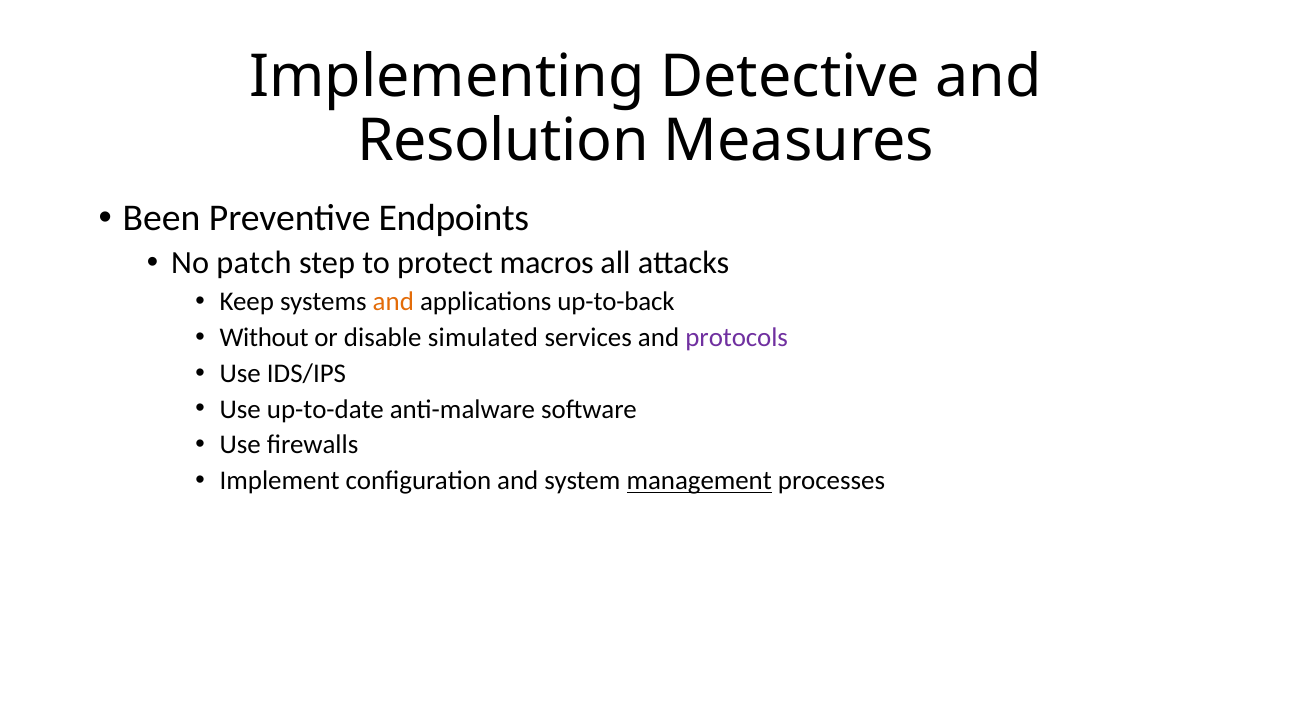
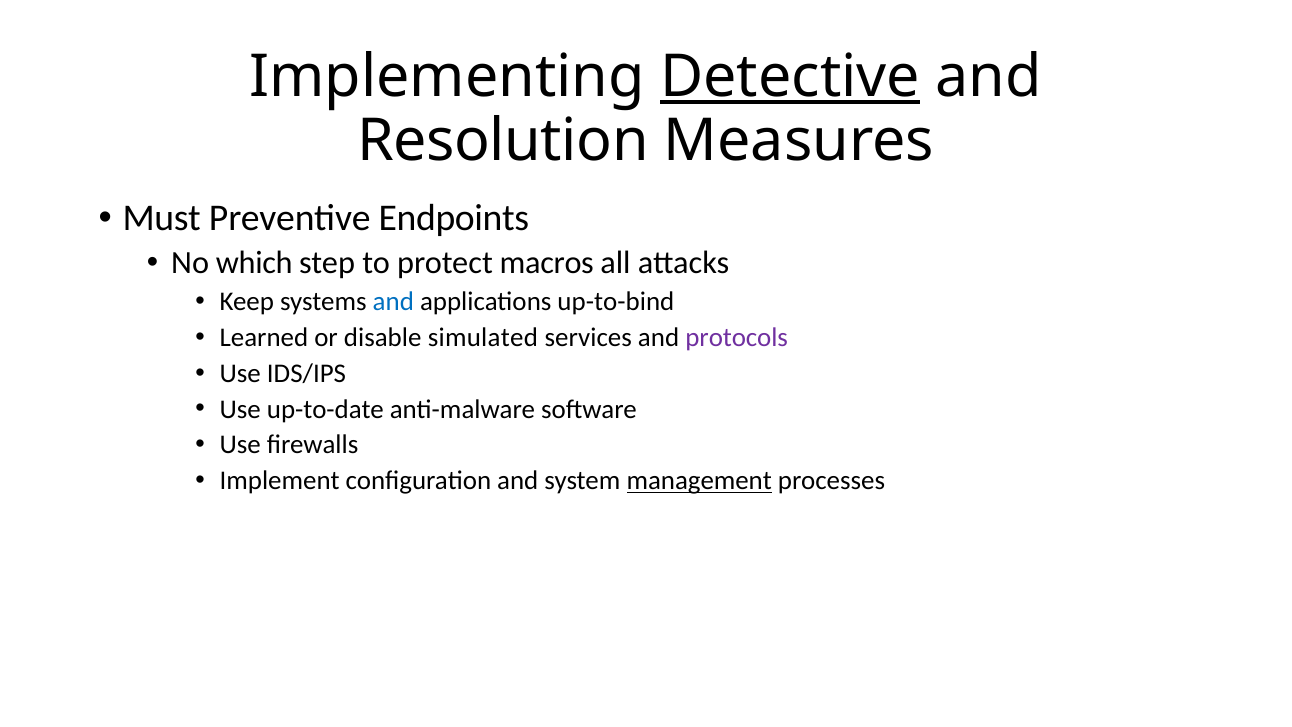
Detective underline: none -> present
Been: Been -> Must
patch: patch -> which
and at (393, 302) colour: orange -> blue
up-to-back: up-to-back -> up-to-bind
Without: Without -> Learned
